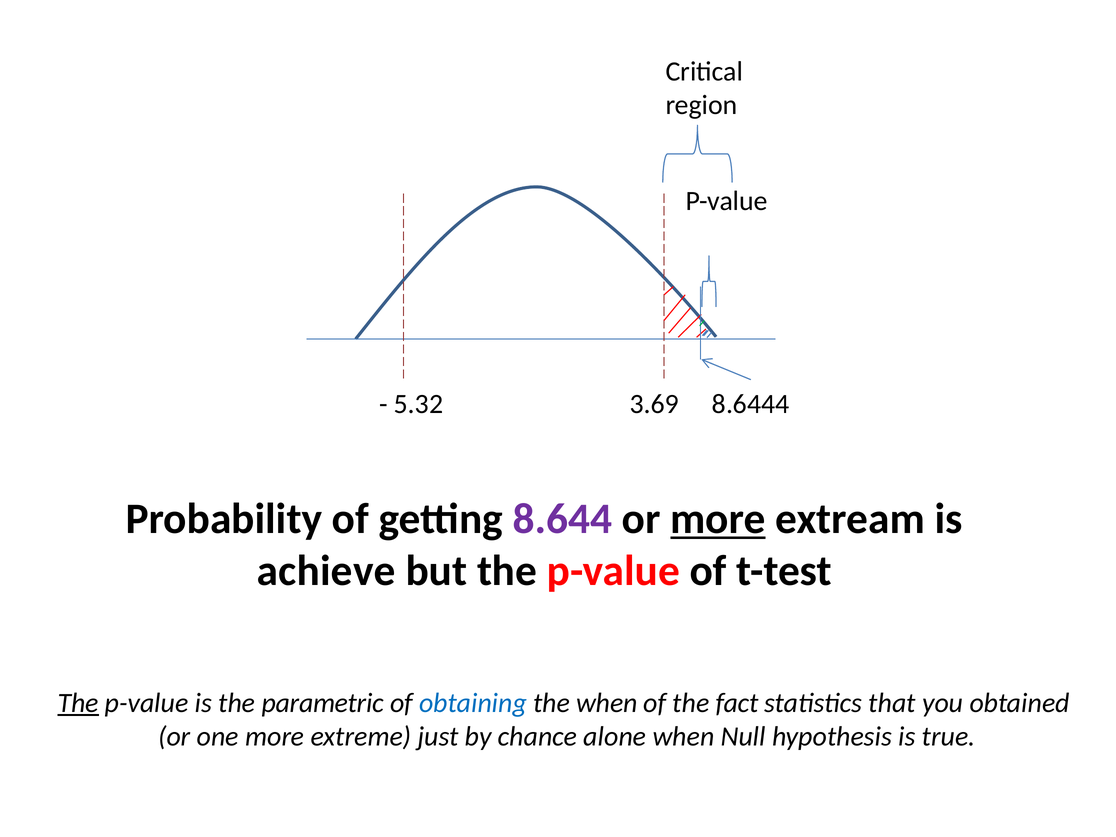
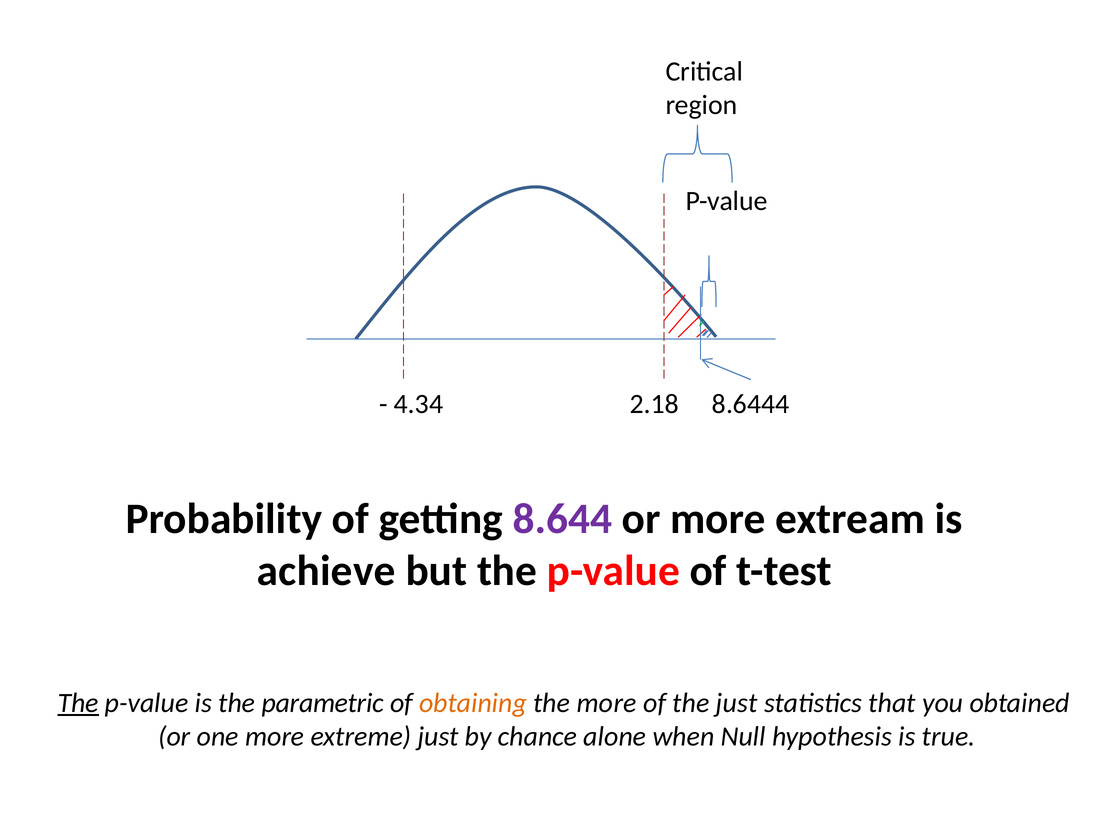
3.69: 3.69 -> 2.18
5.32: 5.32 -> 4.34
more at (718, 519) underline: present -> none
obtaining colour: blue -> orange
the when: when -> more
the fact: fact -> just
